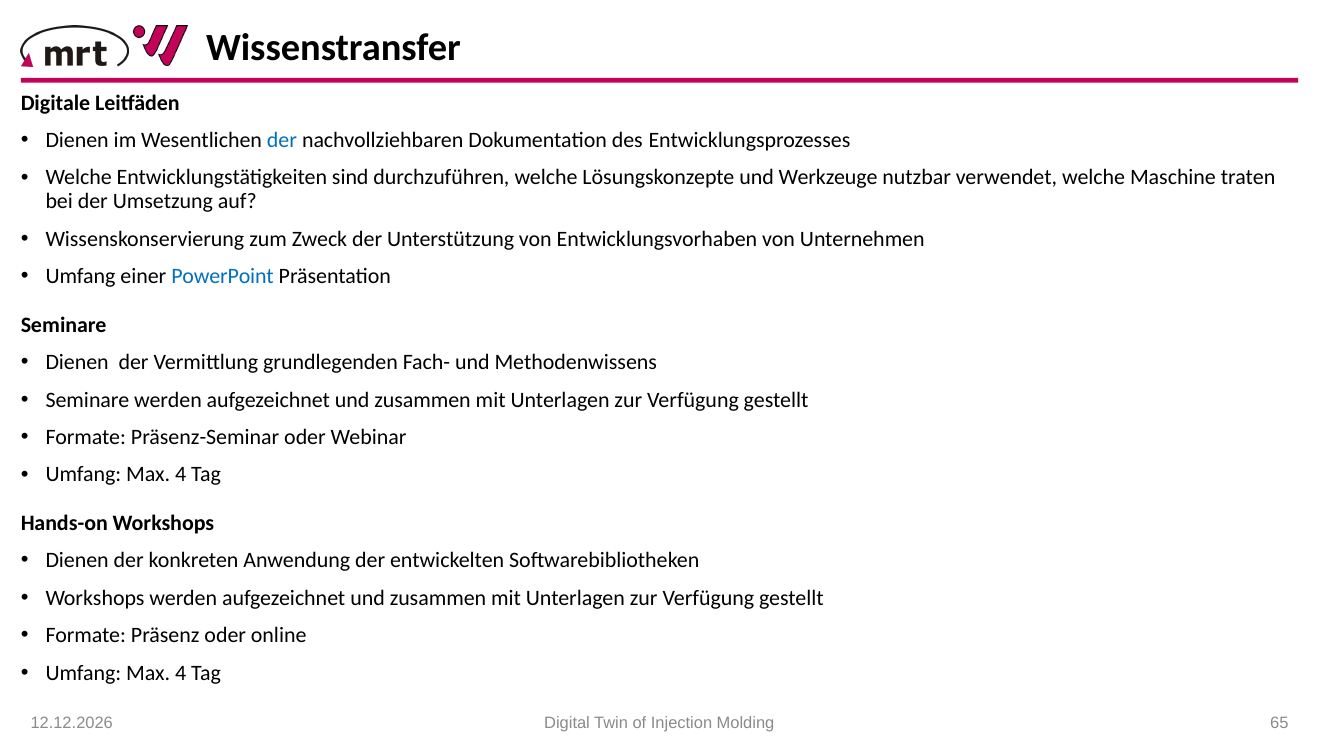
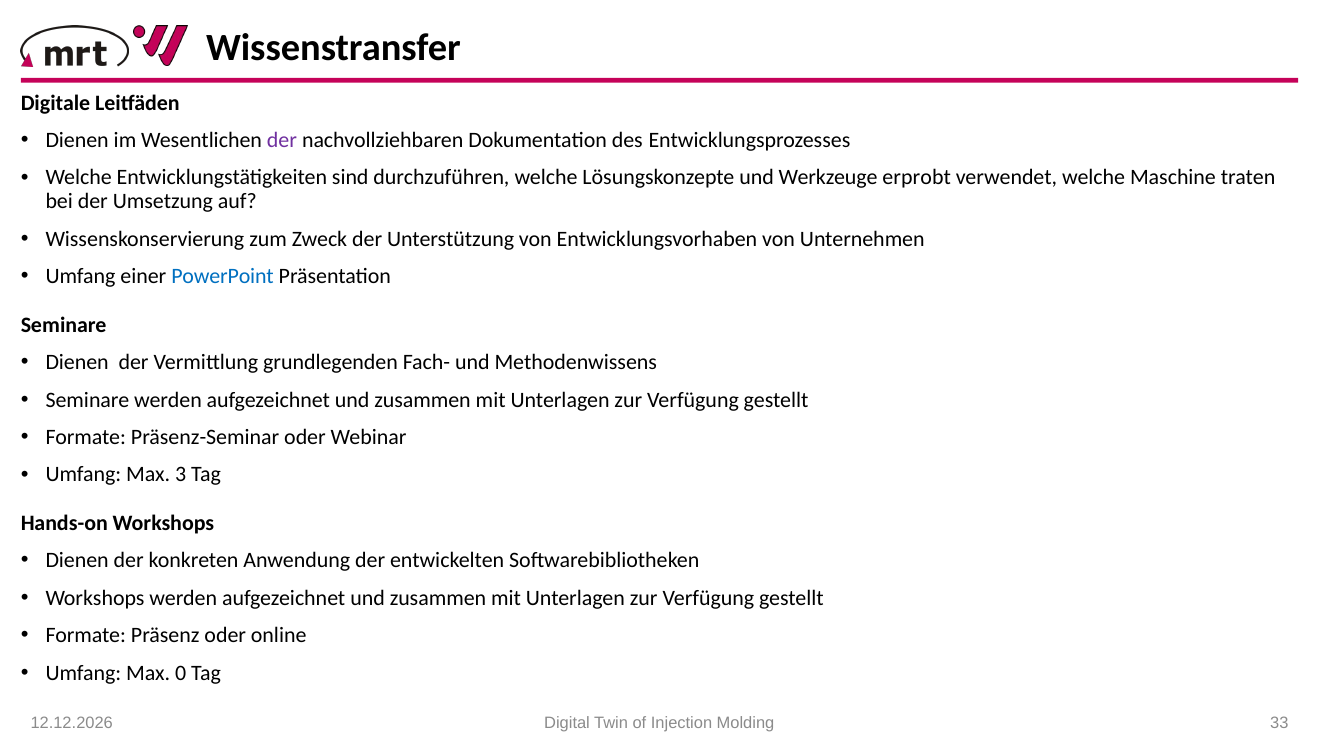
der at (282, 140) colour: blue -> purple
nutzbar: nutzbar -> erprobt
4 at (181, 475): 4 -> 3
4 at (181, 673): 4 -> 0
65: 65 -> 33
